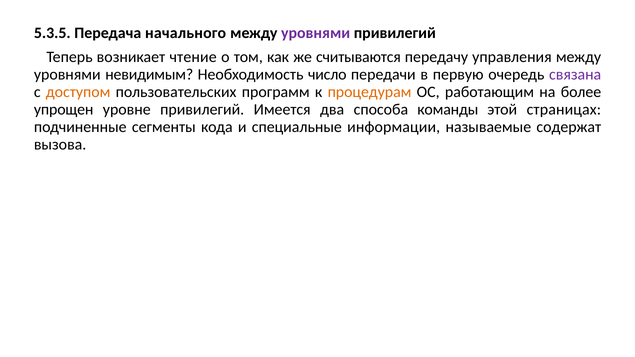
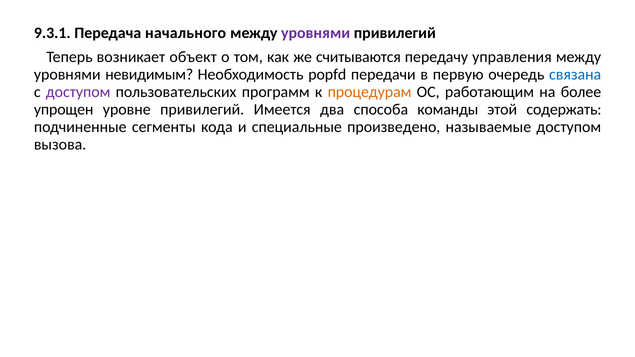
5.3.5: 5.3.5 -> 9.3.1
чтение: чтение -> объект
число: число -> popfd
связана colour: purple -> blue
доступом at (78, 92) colour: orange -> purple
страницах: страницах -> содержать
информации: информации -> произведено
называемые содержат: содержат -> доступом
